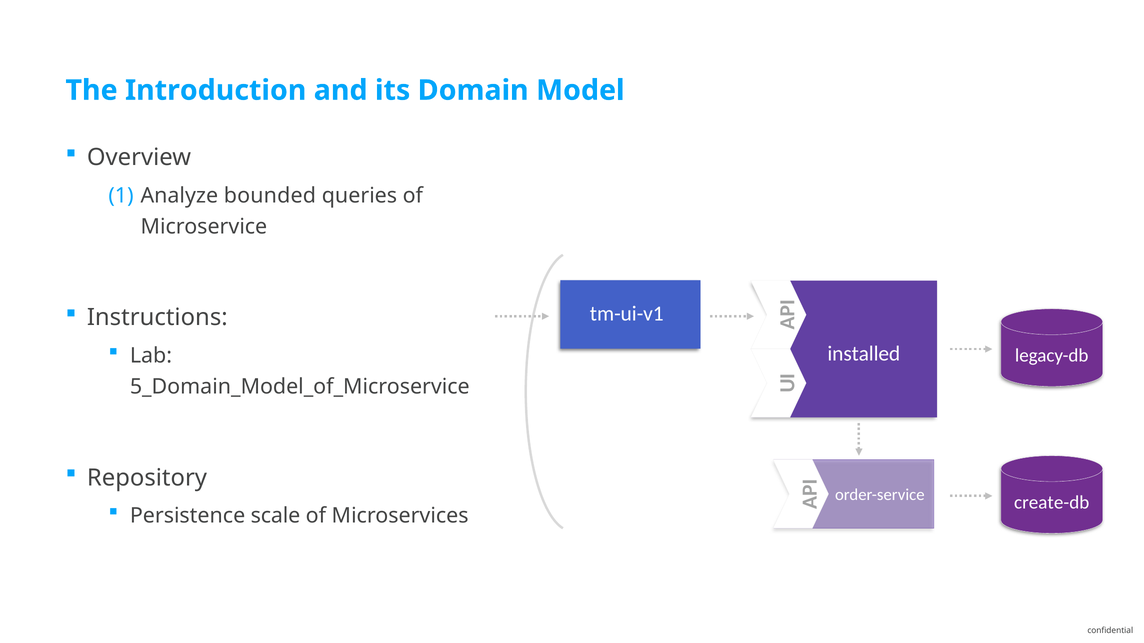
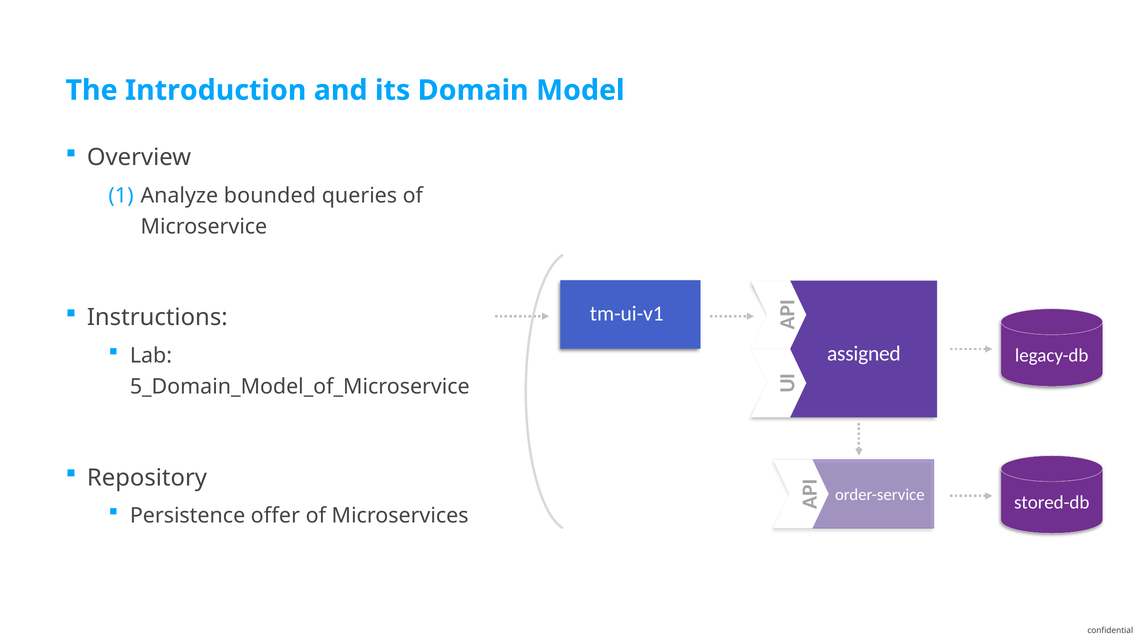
installed: installed -> assigned
create-db: create-db -> stored-db
scale: scale -> offer
